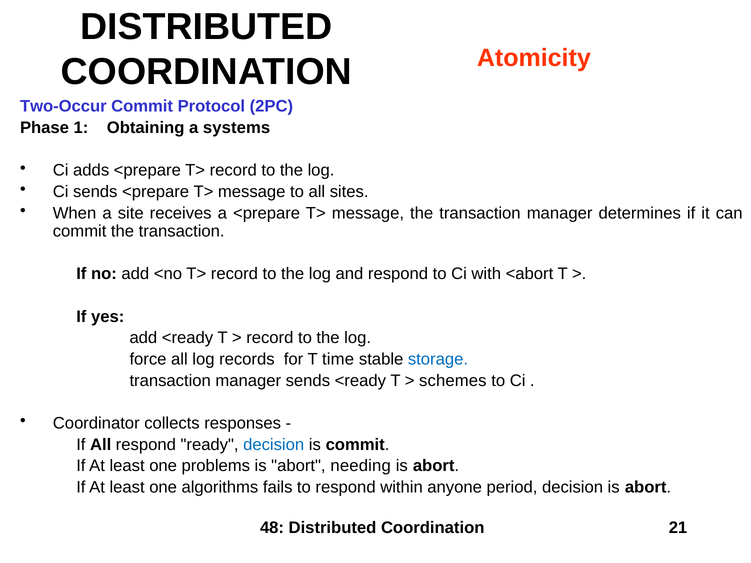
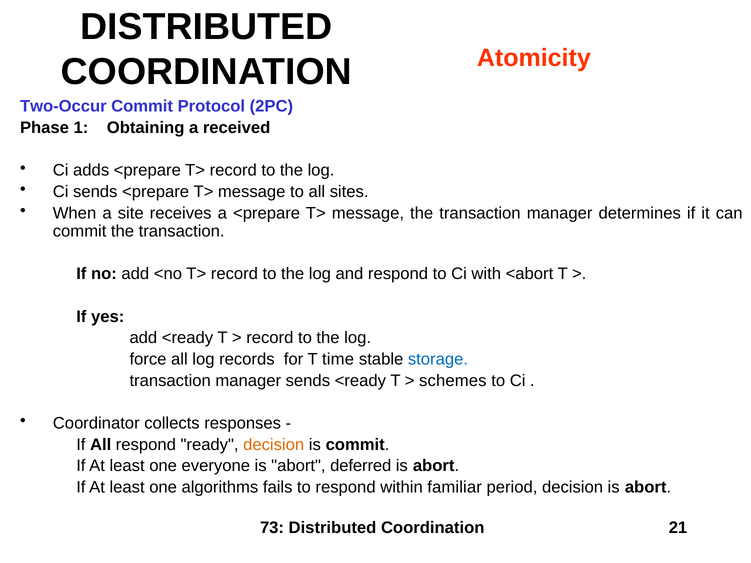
systems: systems -> received
decision at (274, 445) colour: blue -> orange
problems: problems -> everyone
needing: needing -> deferred
anyone: anyone -> familiar
48: 48 -> 73
